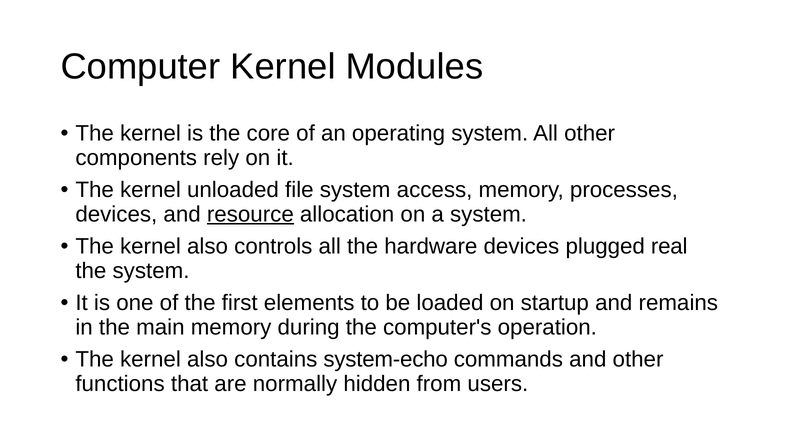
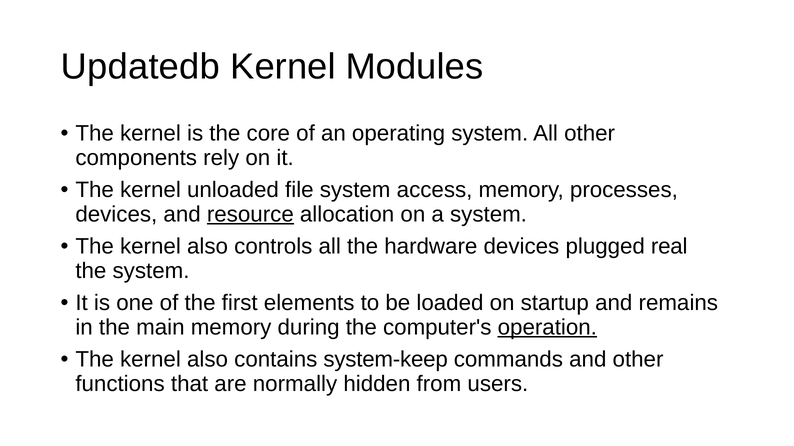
Computer: Computer -> Updatedb
operation underline: none -> present
system-echo: system-echo -> system-keep
